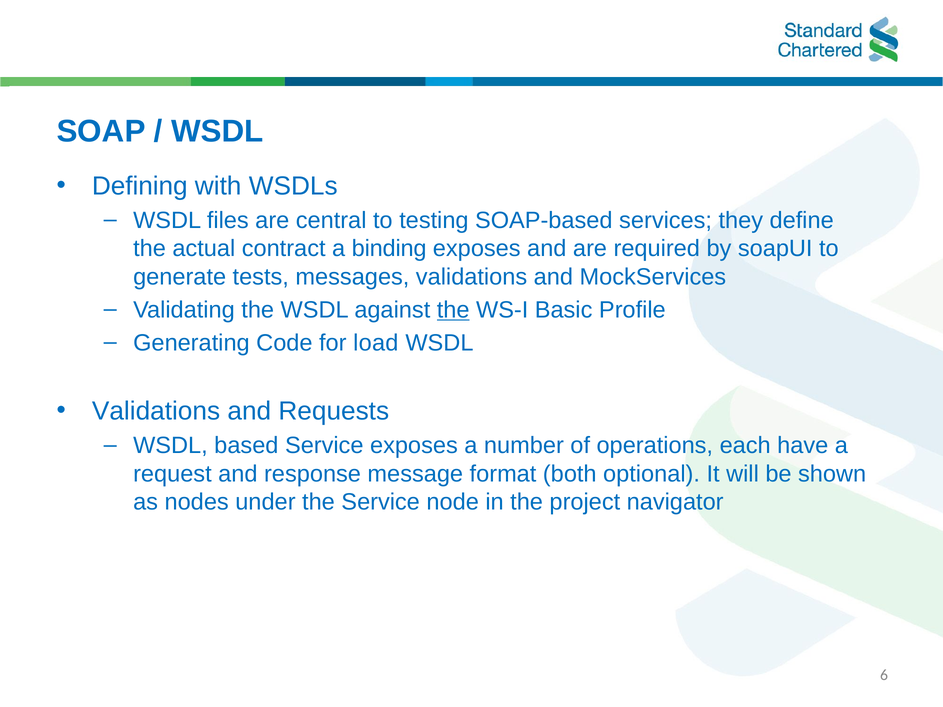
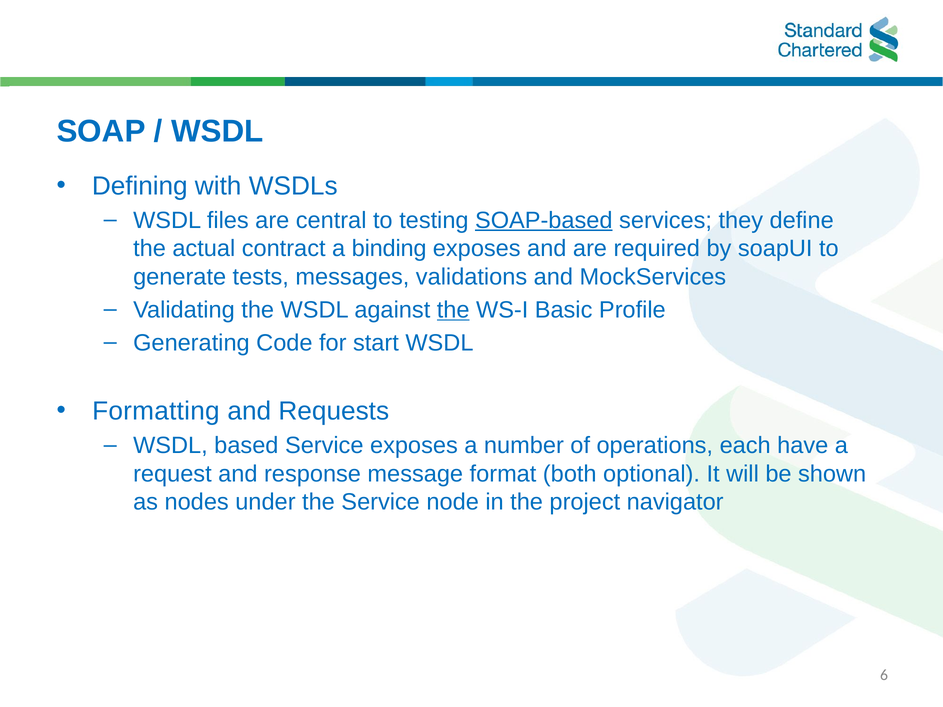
SOAP-based underline: none -> present
load: load -> start
Validations at (156, 411): Validations -> Formatting
